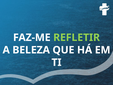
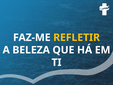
REFLETIR colour: light green -> yellow
